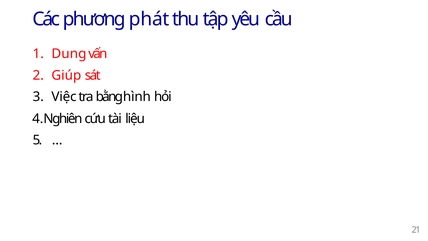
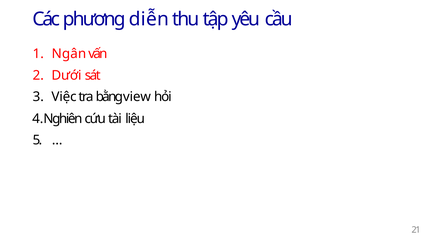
phát: phát -> diễn
Dung: Dung -> Ngân
Giúp: Giúp -> Dưới
hình: hình -> view
